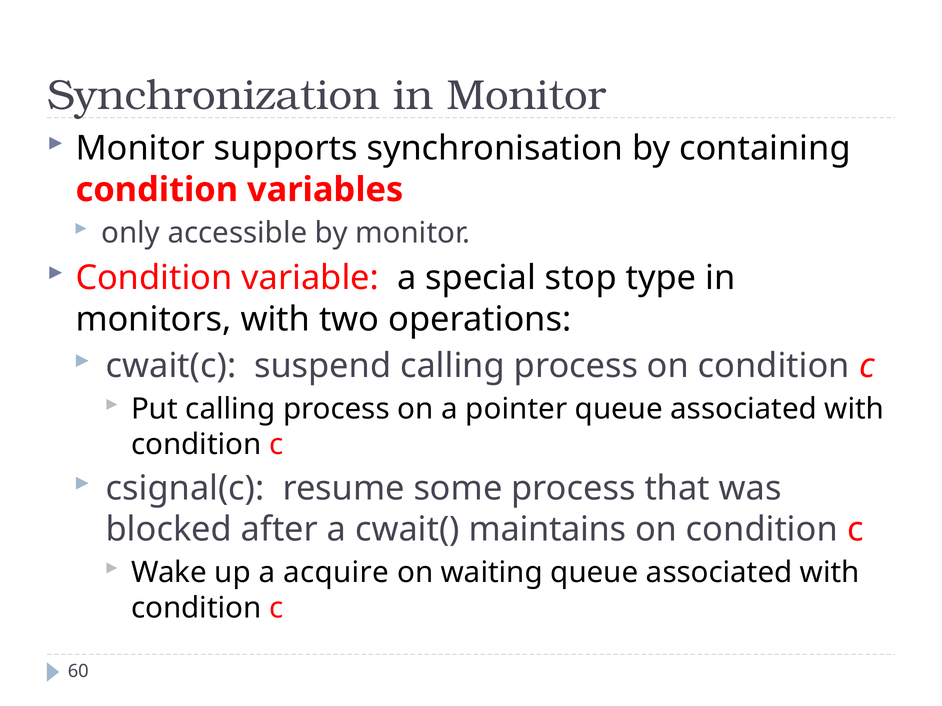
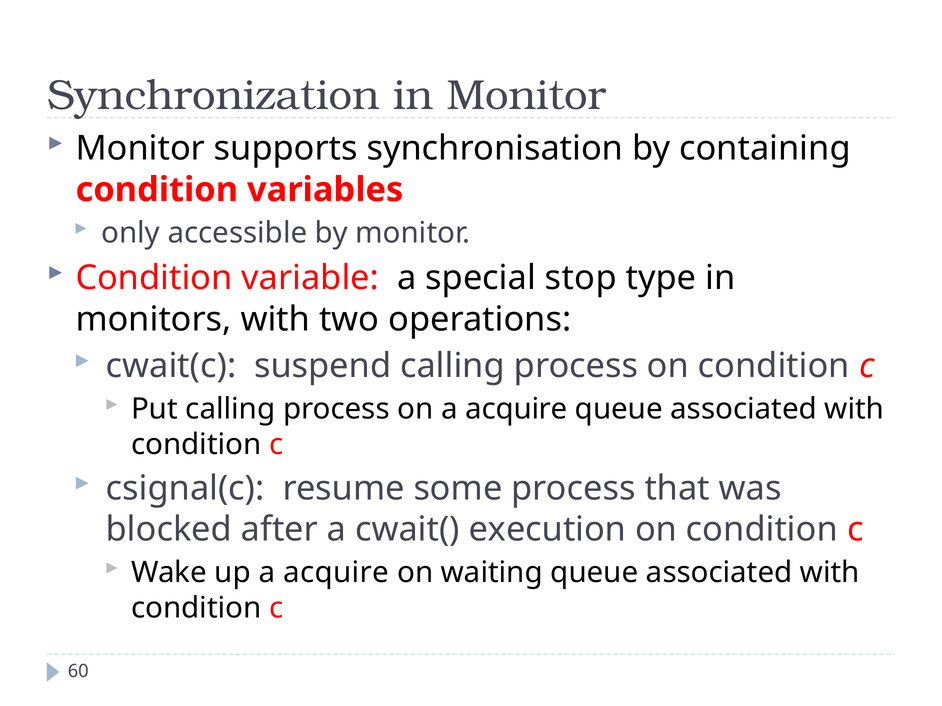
on a pointer: pointer -> acquire
maintains: maintains -> execution
